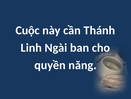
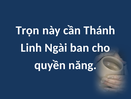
Cuộc: Cuộc -> Trọn
